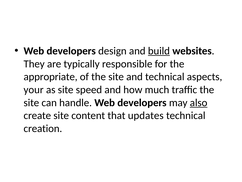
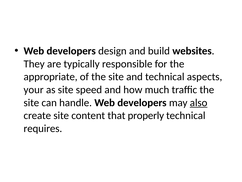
build underline: present -> none
updates: updates -> properly
creation: creation -> requires
